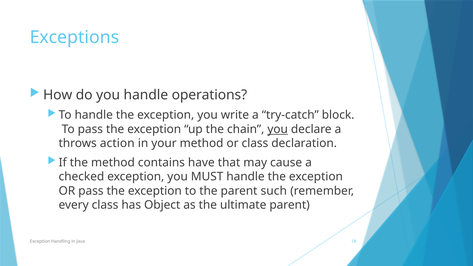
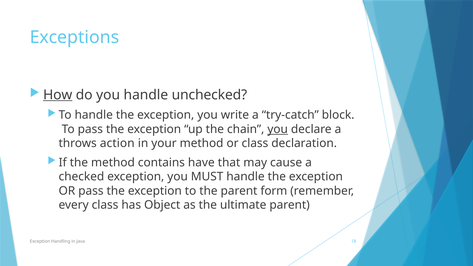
How underline: none -> present
operations: operations -> unchecked
such: such -> form
